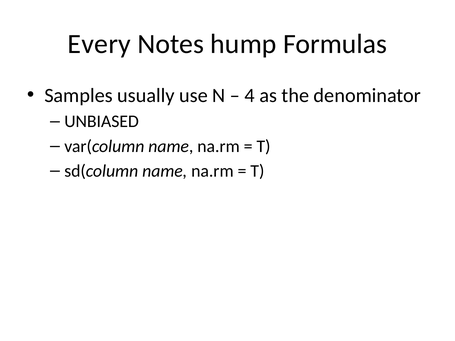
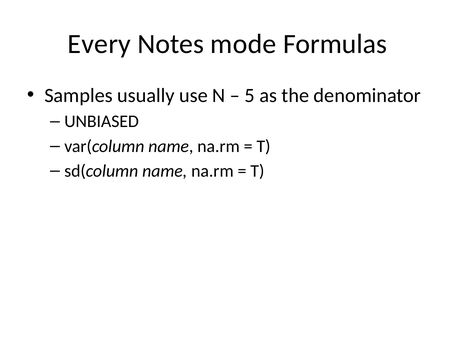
hump: hump -> mode
4: 4 -> 5
